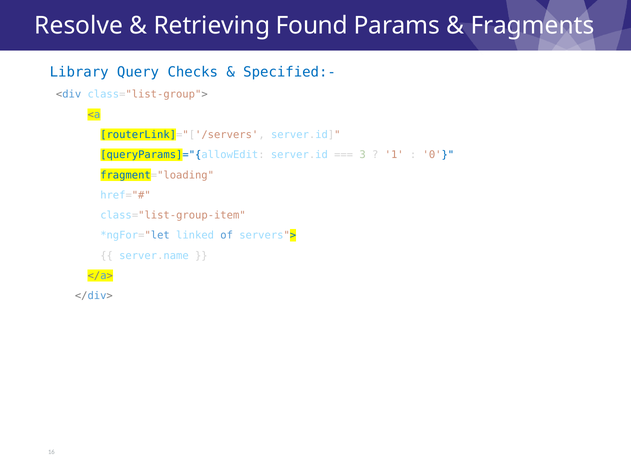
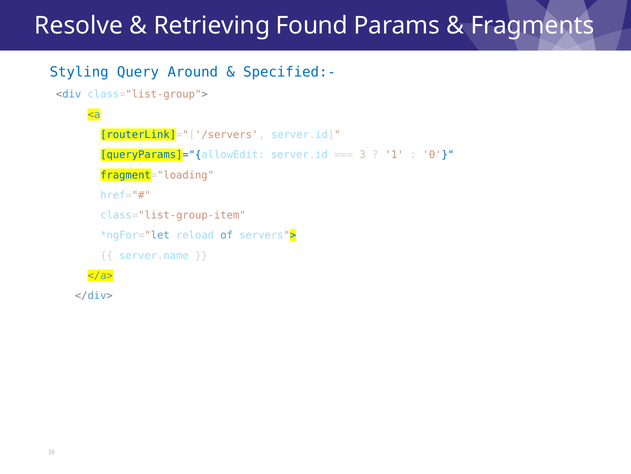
Library: Library -> Styling
Checks: Checks -> Around
linked: linked -> reload
